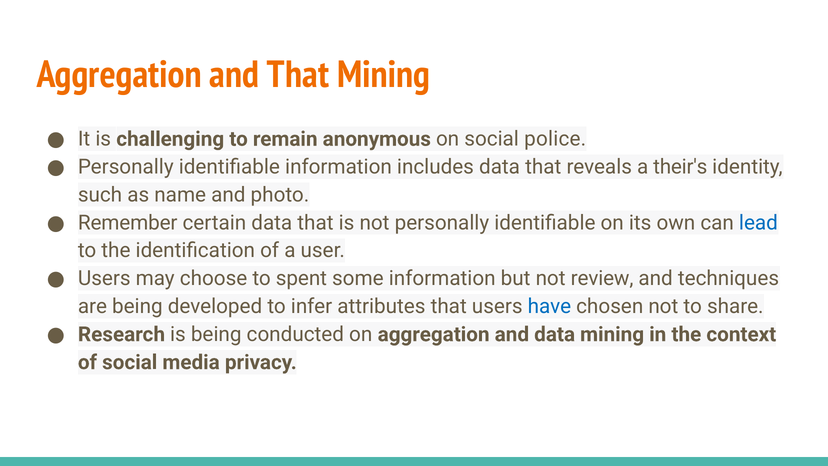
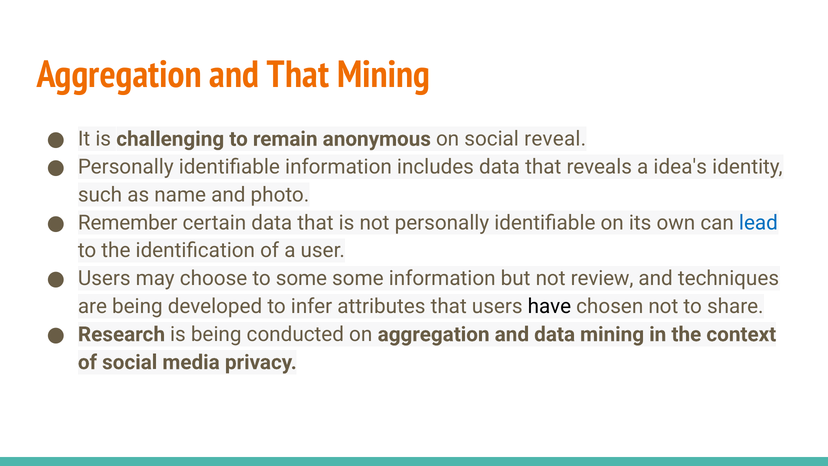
police: police -> reveal
their's: their's -> idea's
to spent: spent -> some
have colour: blue -> black
